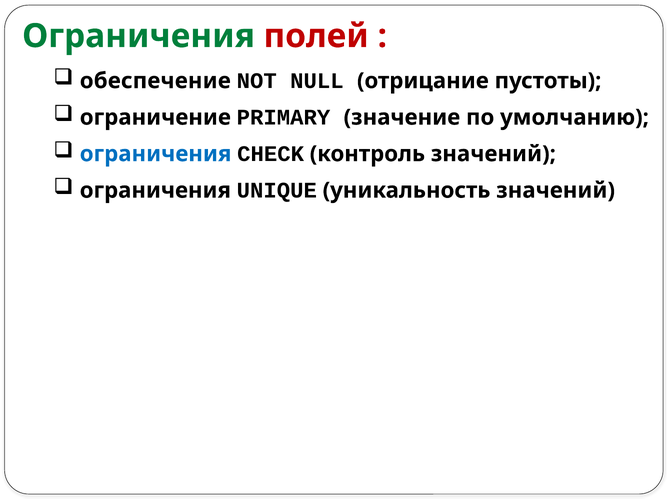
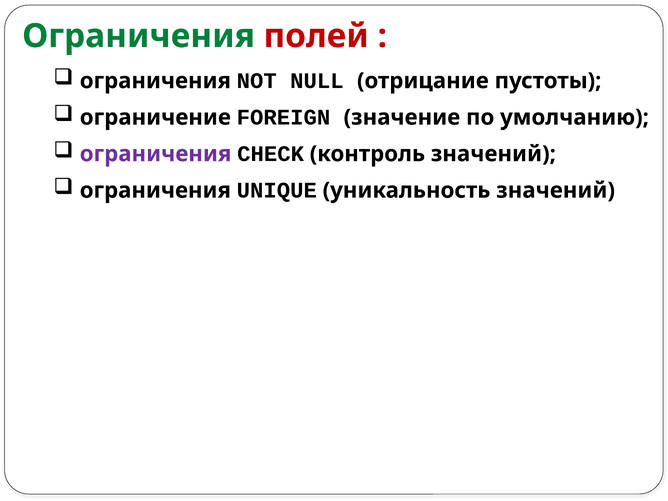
обеспечение at (155, 81): обеспечение -> ограничения
PRIMARY: PRIMARY -> FOREIGN
ограничения at (156, 154) colour: blue -> purple
